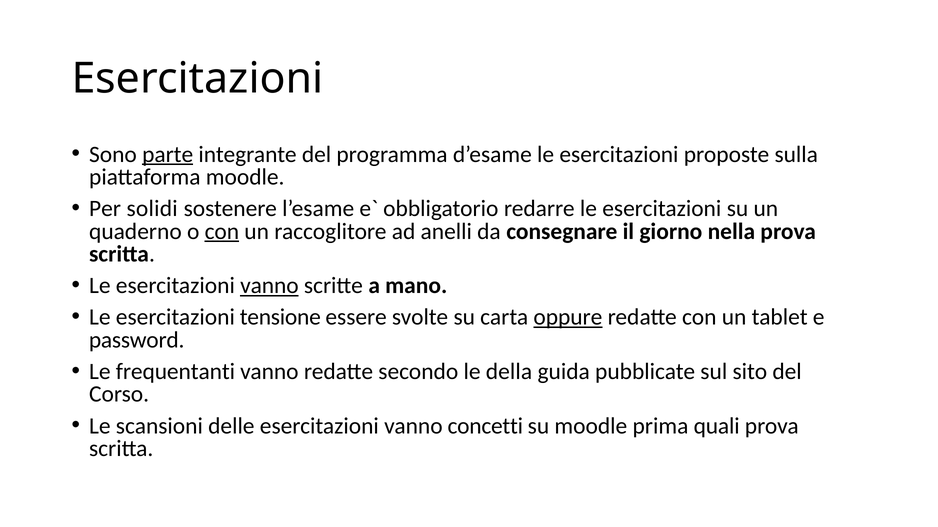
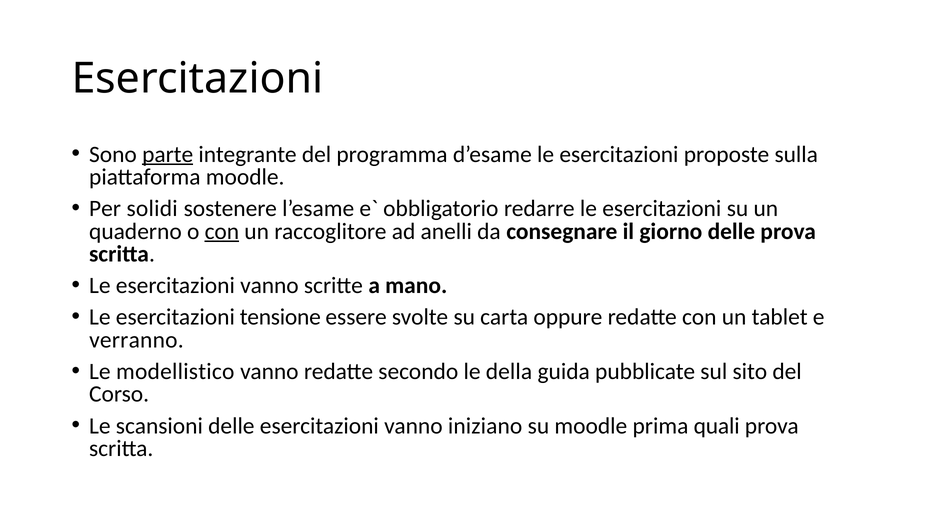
giorno nella: nella -> delle
vanno at (269, 286) underline: present -> none
oppure underline: present -> none
password: password -> verranno
frequentanti: frequentanti -> modellistico
concetti: concetti -> iniziano
